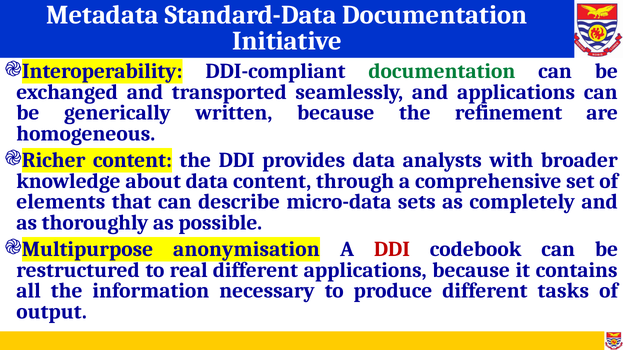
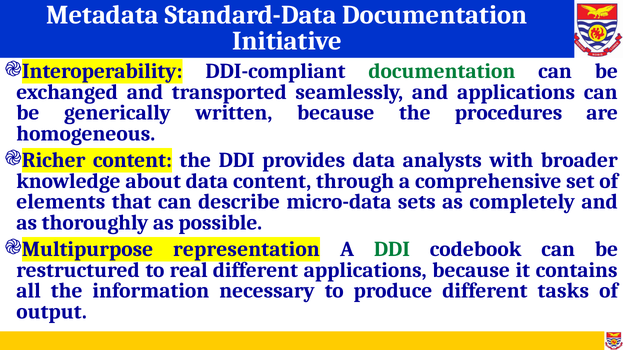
refinement: refinement -> procedures
anonymisation: anonymisation -> representation
DDI at (392, 250) colour: red -> green
